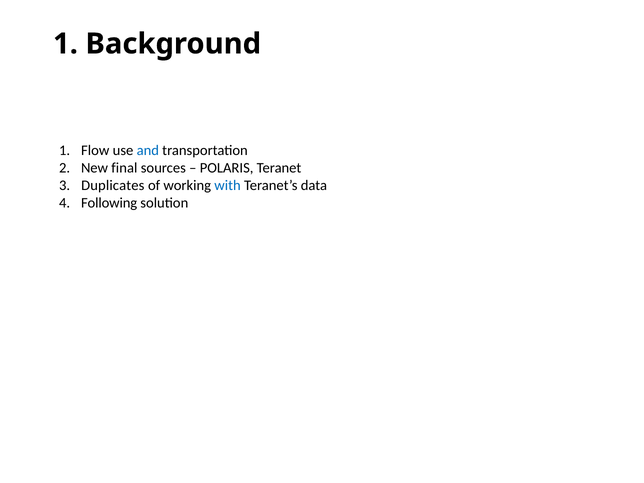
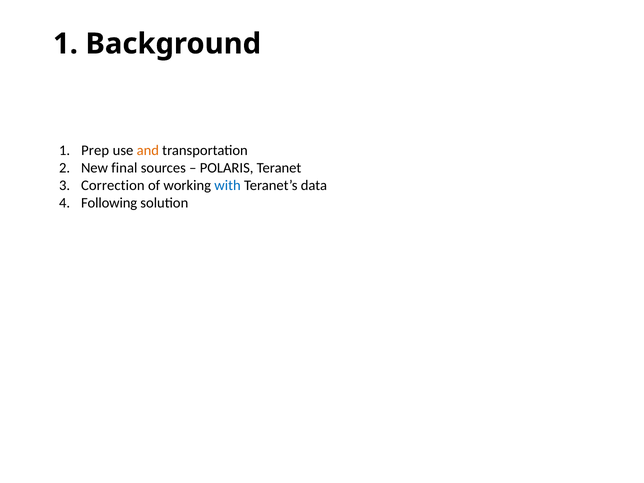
Flow: Flow -> Prep
and colour: blue -> orange
Duplicates: Duplicates -> Correction
